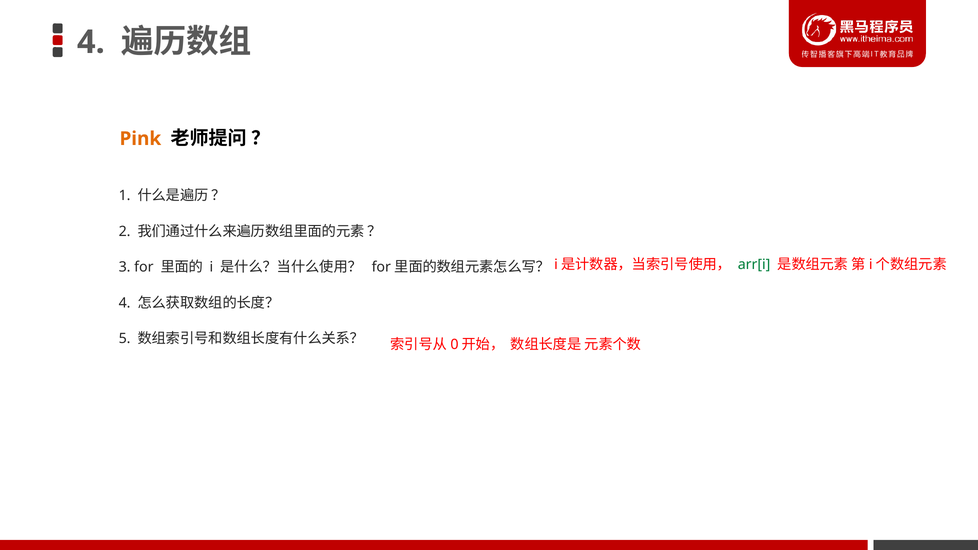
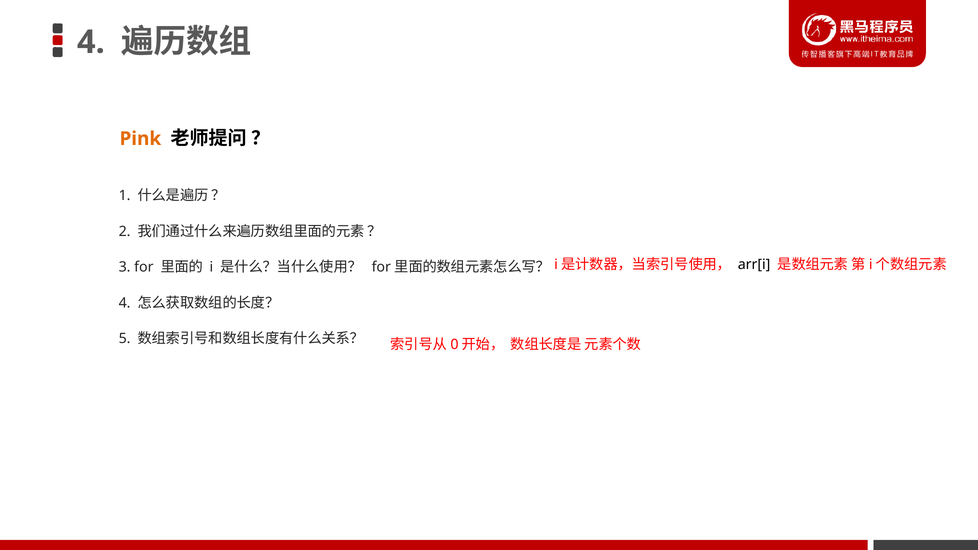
arr[i colour: green -> black
